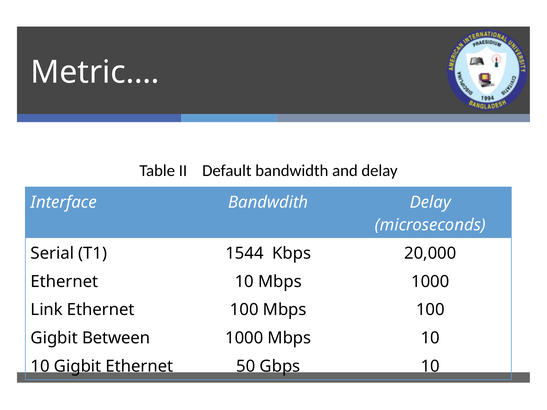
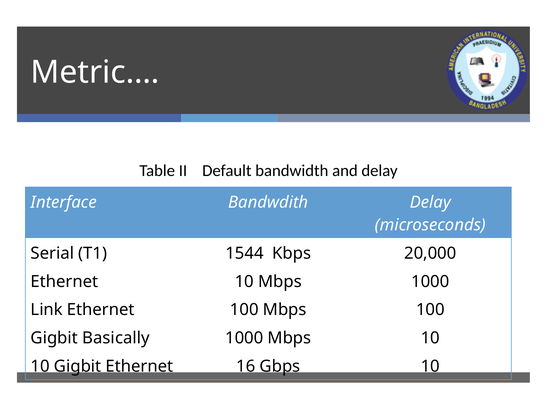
Between: Between -> Basically
50: 50 -> 16
